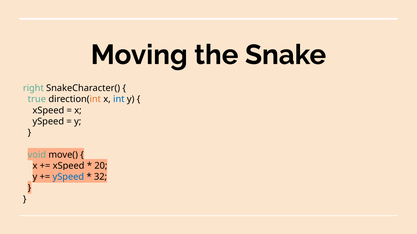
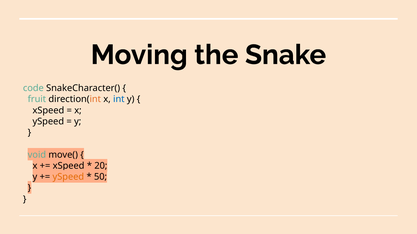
right: right -> code
true: true -> fruit
ySpeed at (68, 177) colour: blue -> orange
32: 32 -> 50
